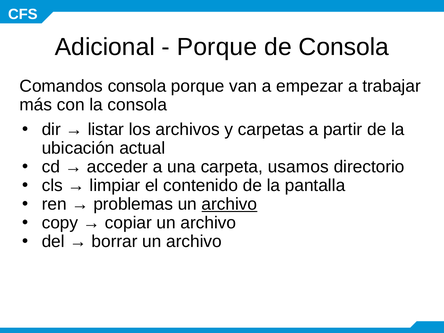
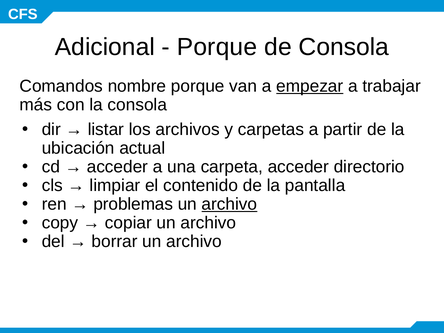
Comandos consola: consola -> nombre
empezar underline: none -> present
carpeta usamos: usamos -> acceder
